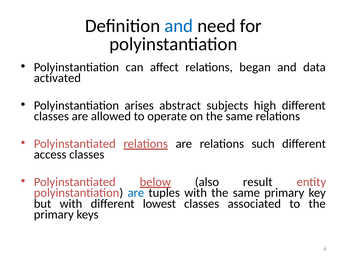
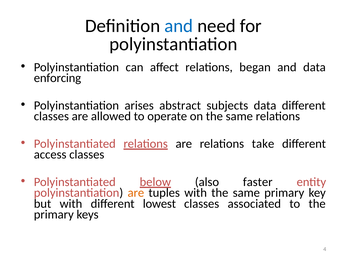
activated: activated -> enforcing
subjects high: high -> data
such: such -> take
result: result -> faster
are at (136, 192) colour: blue -> orange
